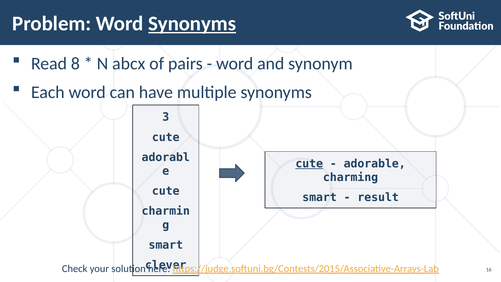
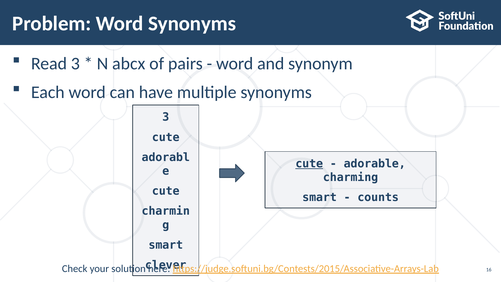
Synonyms at (192, 24) underline: present -> none
Read 8: 8 -> 3
result: result -> counts
